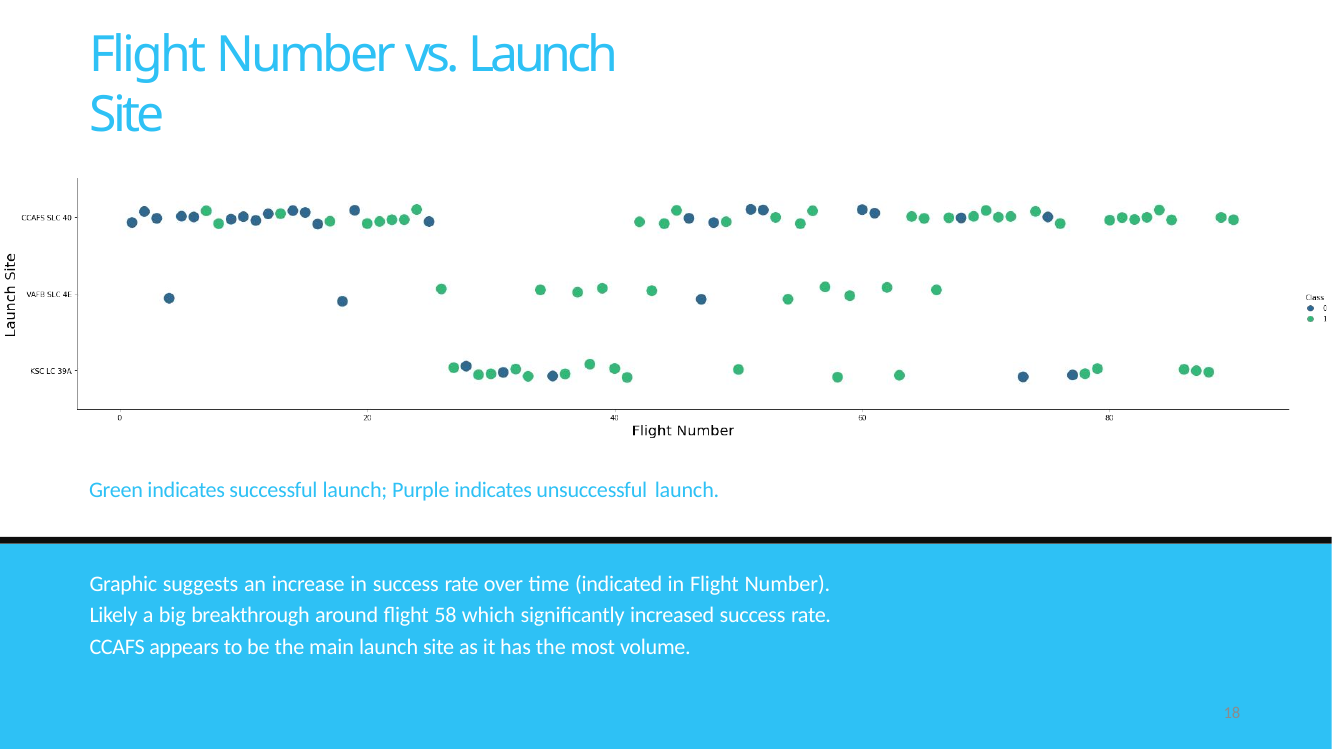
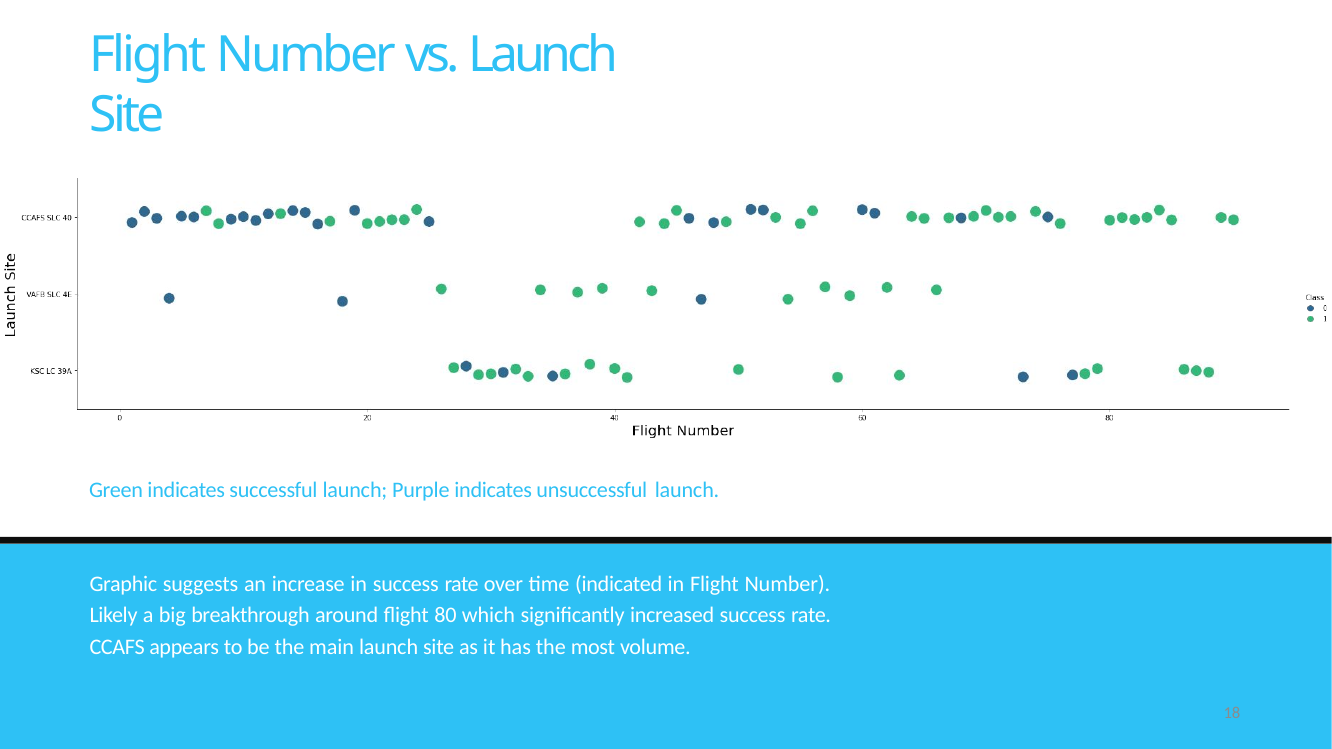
58: 58 -> 80
